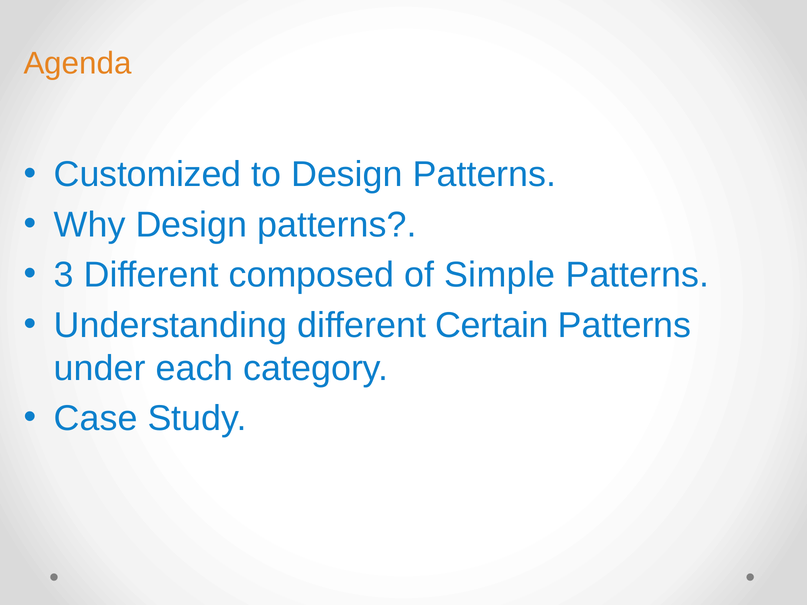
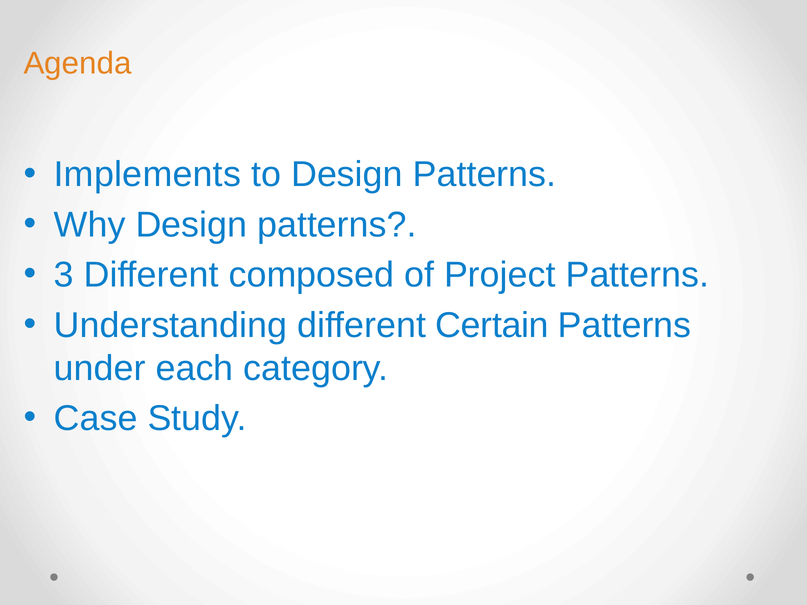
Customized: Customized -> Implements
Simple: Simple -> Project
